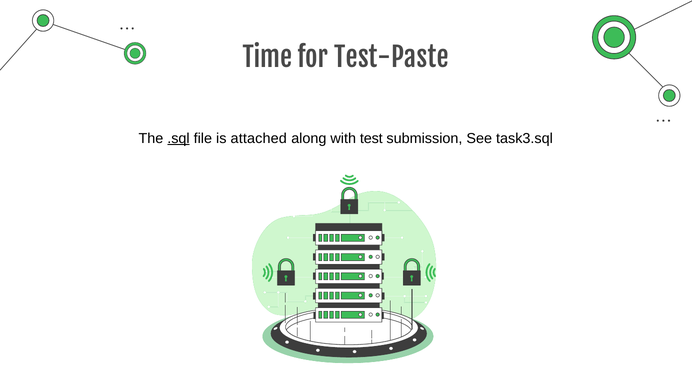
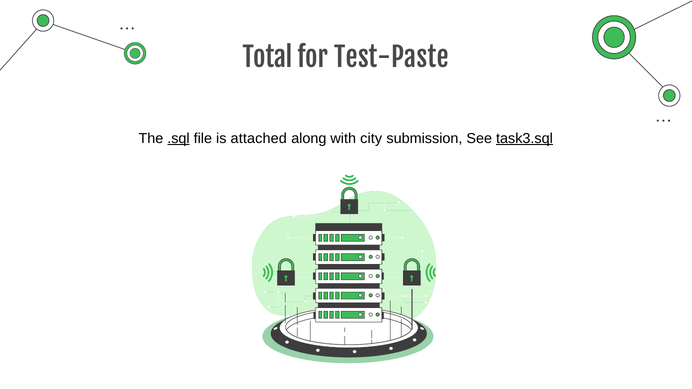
Time: Time -> Total
test: test -> city
task3.sql underline: none -> present
